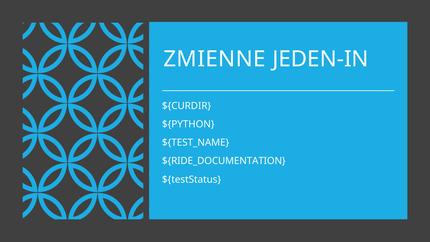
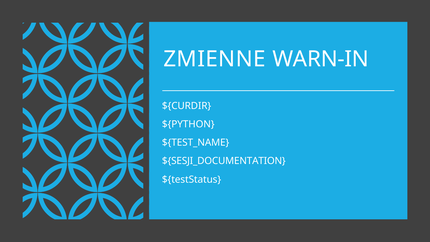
JEDEN-IN: JEDEN-IN -> WARN-IN
${RIDE_DOCUMENTATION: ${RIDE_DOCUMENTATION -> ${SESJI_DOCUMENTATION
